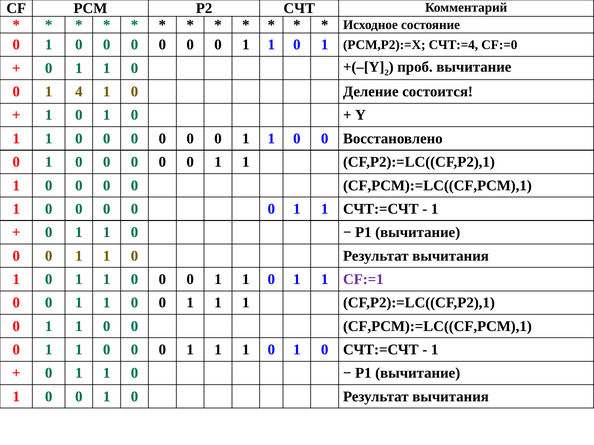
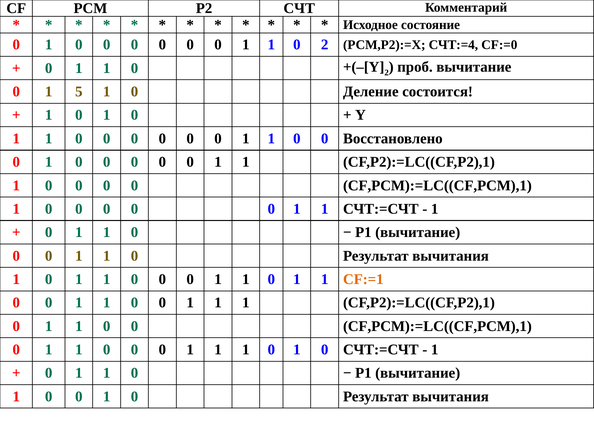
1 at (325, 45): 1 -> 2
4: 4 -> 5
CF:=1 colour: purple -> orange
